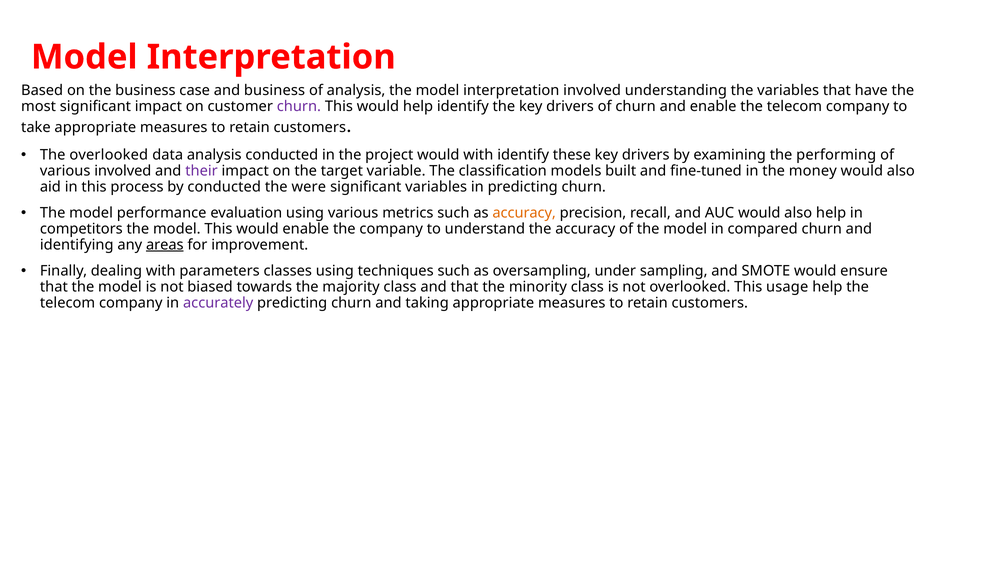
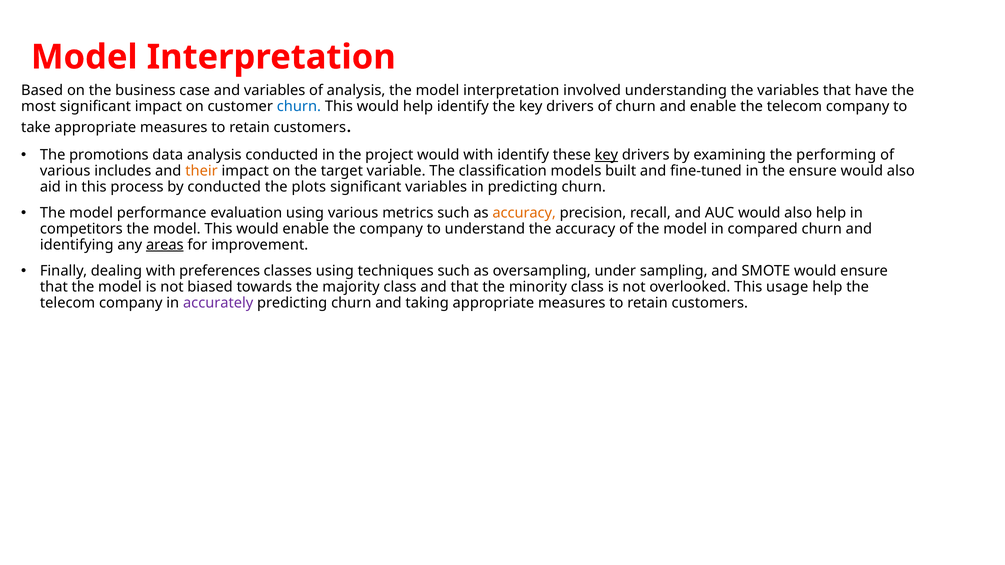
and business: business -> variables
churn at (299, 106) colour: purple -> blue
The overlooked: overlooked -> promotions
key at (606, 155) underline: none -> present
various involved: involved -> includes
their colour: purple -> orange
the money: money -> ensure
were: were -> plots
parameters: parameters -> preferences
